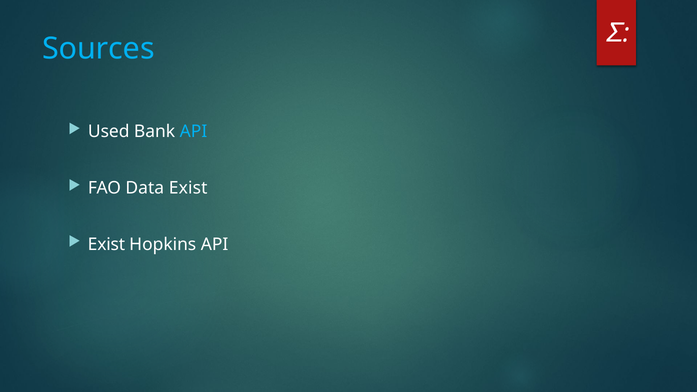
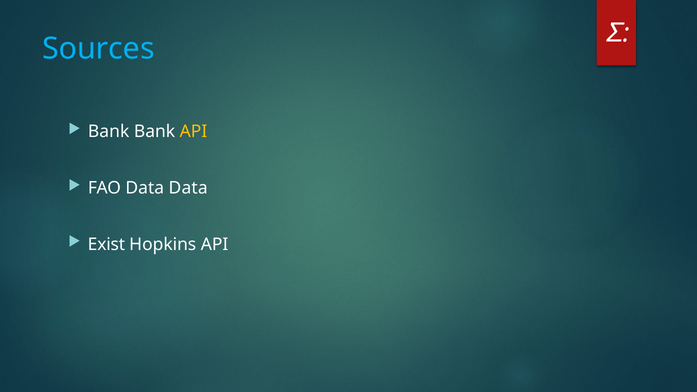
Used at (109, 132): Used -> Bank
API at (194, 132) colour: light blue -> yellow
Data Exist: Exist -> Data
